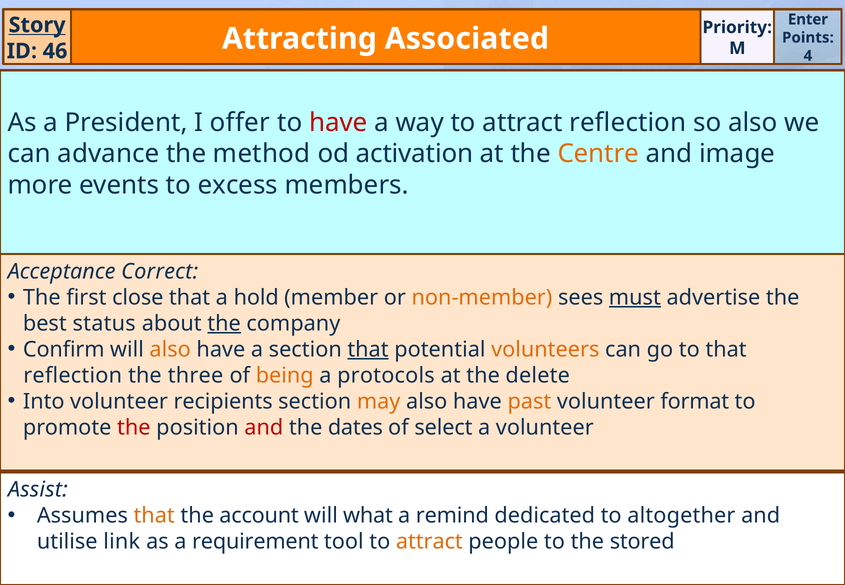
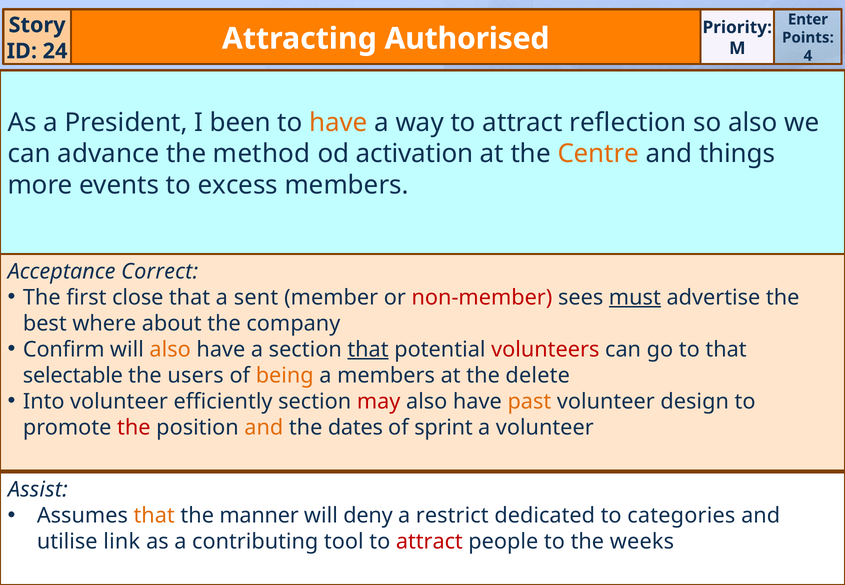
Story underline: present -> none
46: 46 -> 24
Associated: Associated -> Authorised
offer: offer -> been
have at (338, 123) colour: red -> orange
image: image -> things
hold: hold -> sent
non-member colour: orange -> red
status: status -> where
the at (224, 324) underline: present -> none
volunteers colour: orange -> red
reflection at (73, 376): reflection -> selectable
three: three -> users
a protocols: protocols -> members
recipients: recipients -> efficiently
may colour: orange -> red
format: format -> design
and at (264, 428) colour: red -> orange
select: select -> sprint
account: account -> manner
what: what -> deny
remind: remind -> restrict
altogether: altogether -> categories
requirement: requirement -> contributing
attract at (429, 542) colour: orange -> red
stored: stored -> weeks
